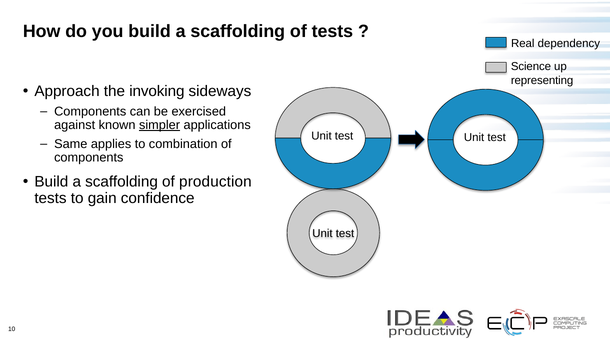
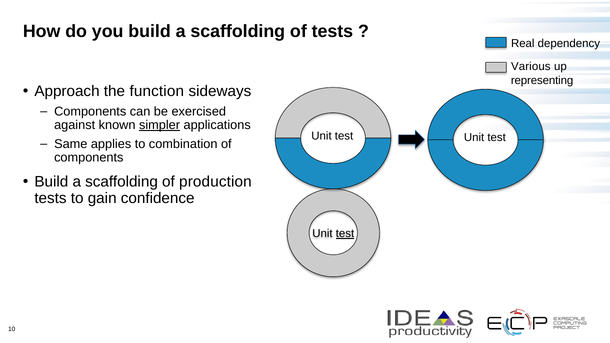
Science: Science -> Various
invoking: invoking -> function
test at (345, 234) underline: none -> present
